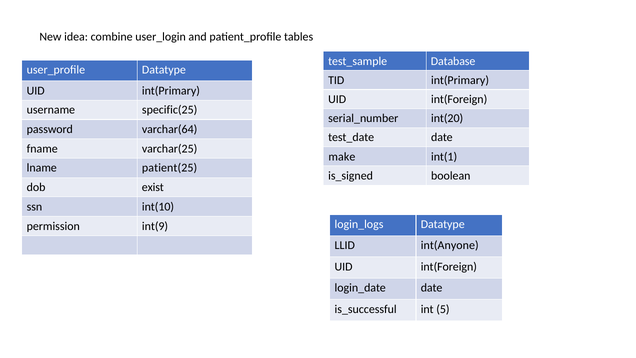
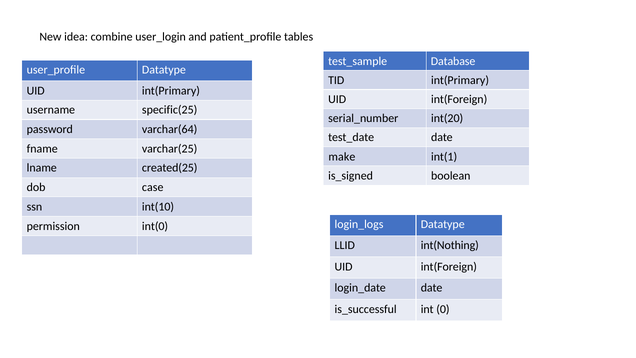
patient(25: patient(25 -> created(25
exist: exist -> case
int(9: int(9 -> int(0
int(Anyone: int(Anyone -> int(Nothing
5: 5 -> 0
